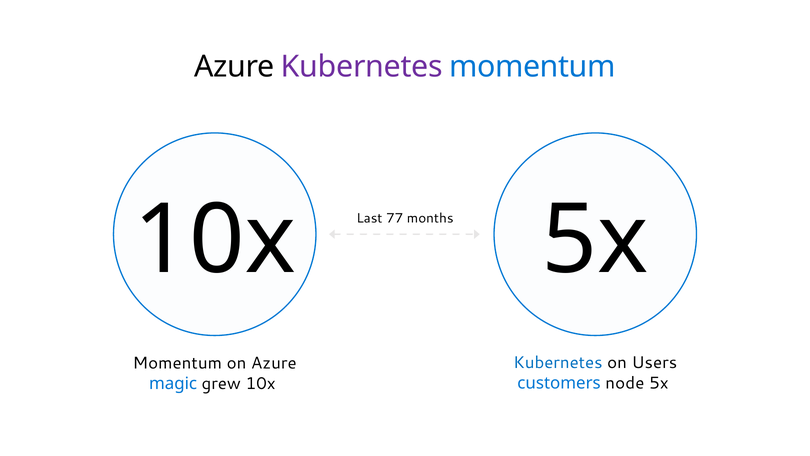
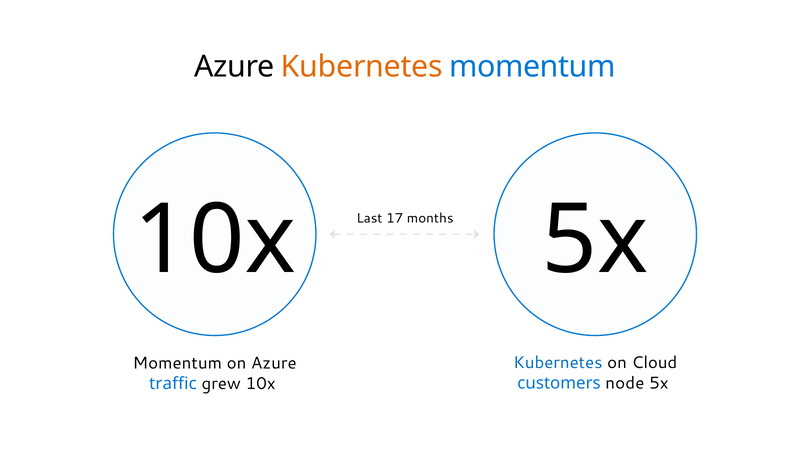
Kubernetes at (362, 67) colour: purple -> orange
77: 77 -> 17
Users: Users -> Cloud
magic: magic -> traffic
